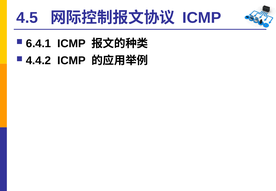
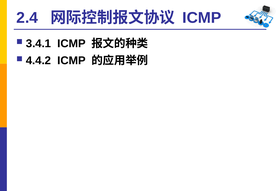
4.5: 4.5 -> 2.4
6.4.1: 6.4.1 -> 3.4.1
